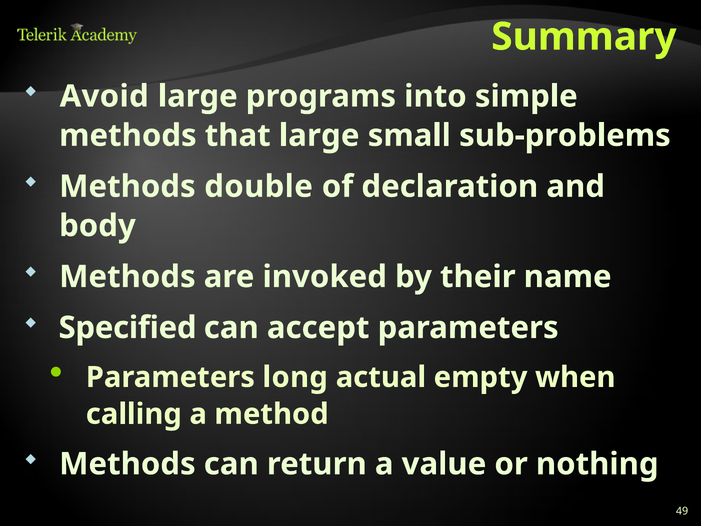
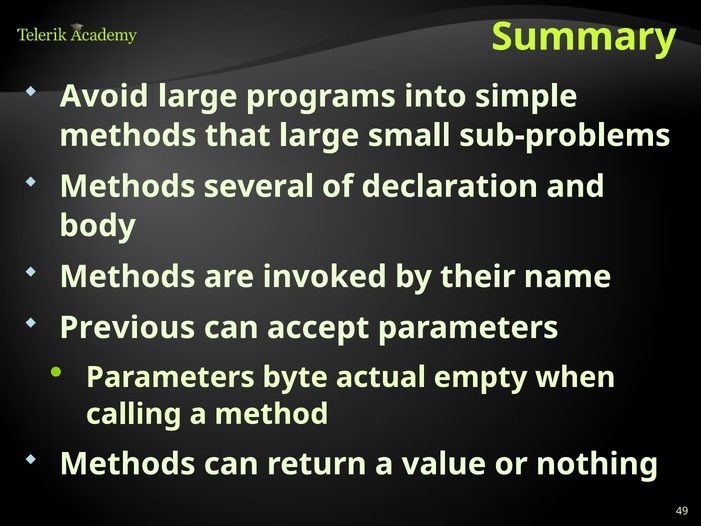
double: double -> several
Specified: Specified -> Previous
long: long -> byte
